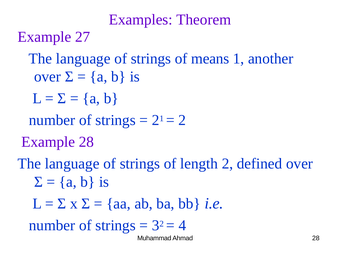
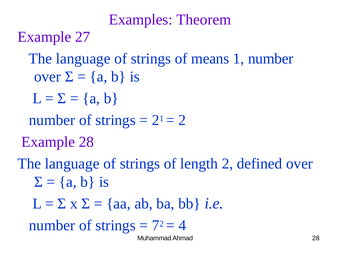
1 another: another -> number
3: 3 -> 7
